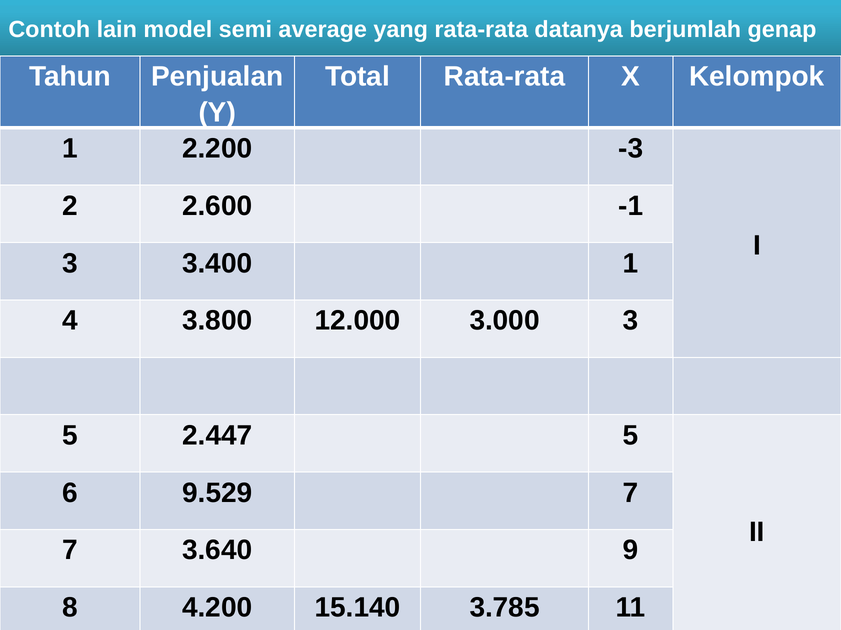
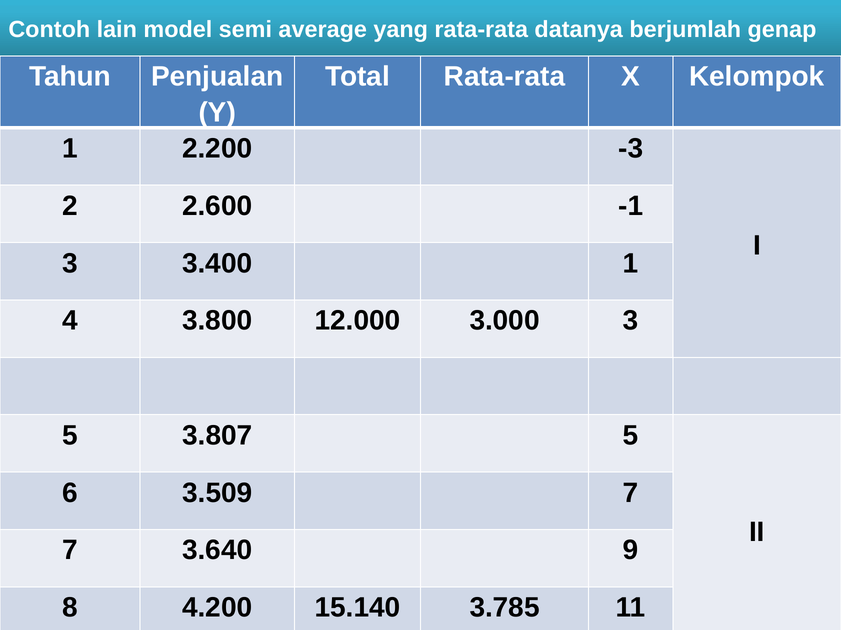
2.447: 2.447 -> 3.807
9.529: 9.529 -> 3.509
